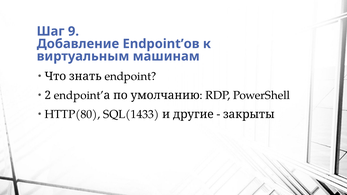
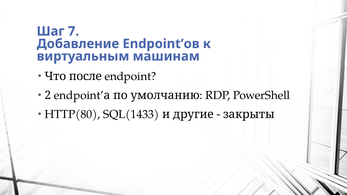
9: 9 -> 7
знать: знать -> после
